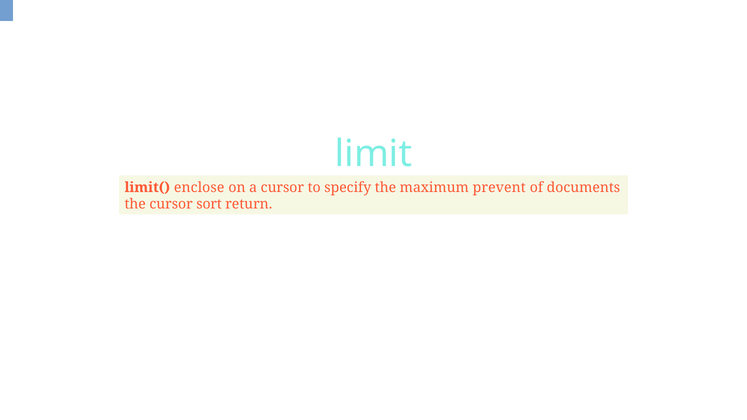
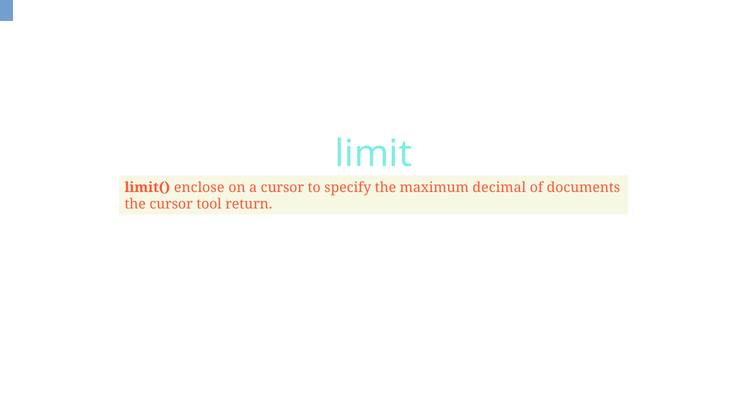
prevent: prevent -> decimal
sort: sort -> tool
